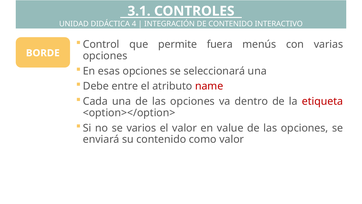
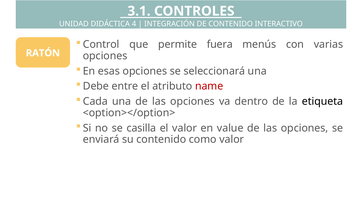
BORDE: BORDE -> RATÓN
etiqueta colour: red -> black
varios: varios -> casilla
